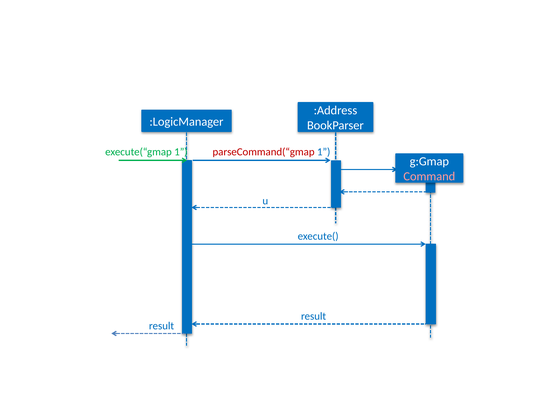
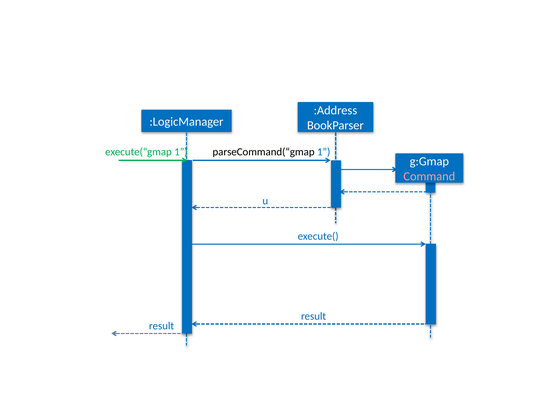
parseCommand(“gmap colour: red -> black
